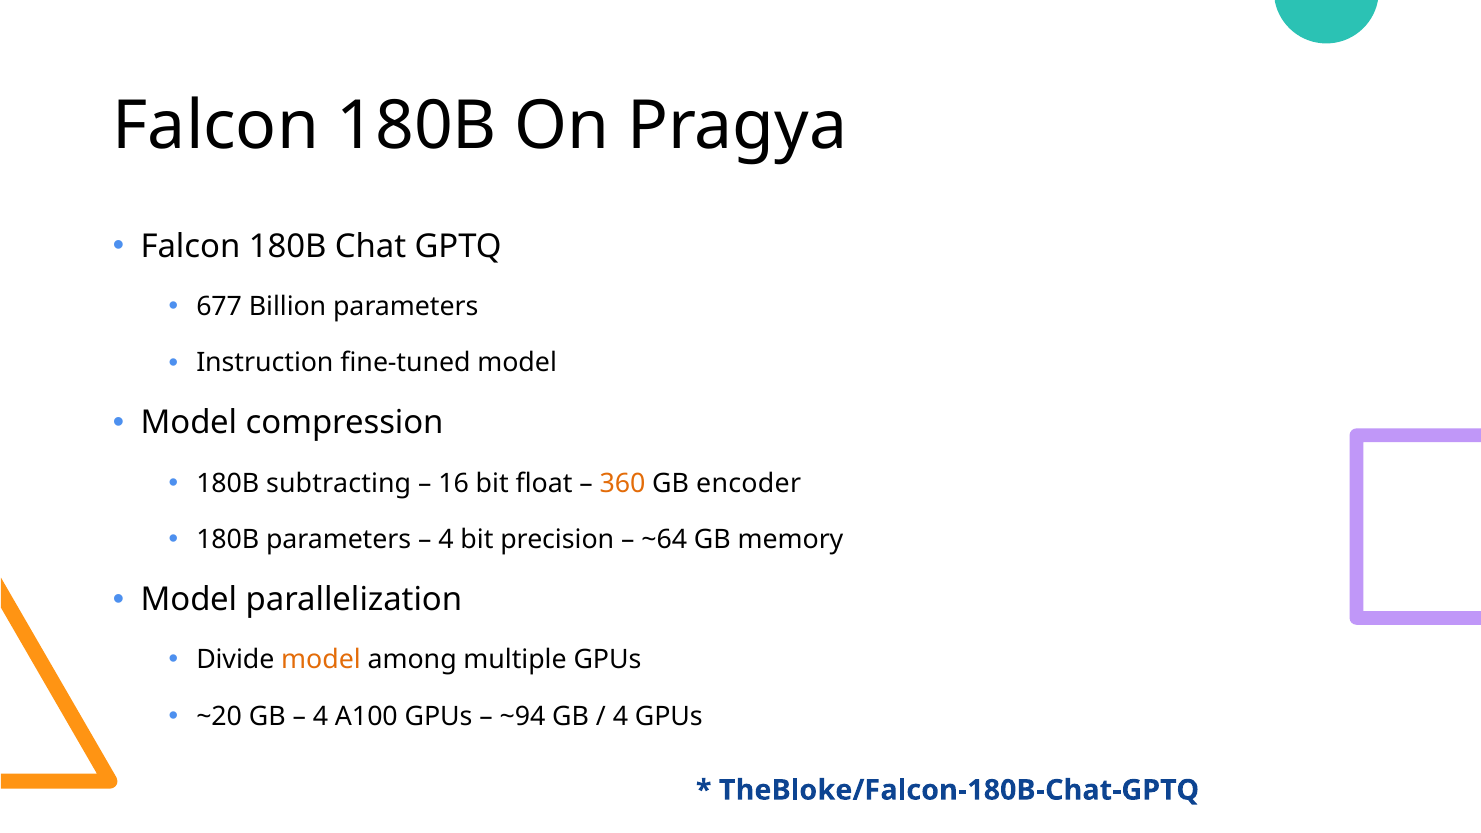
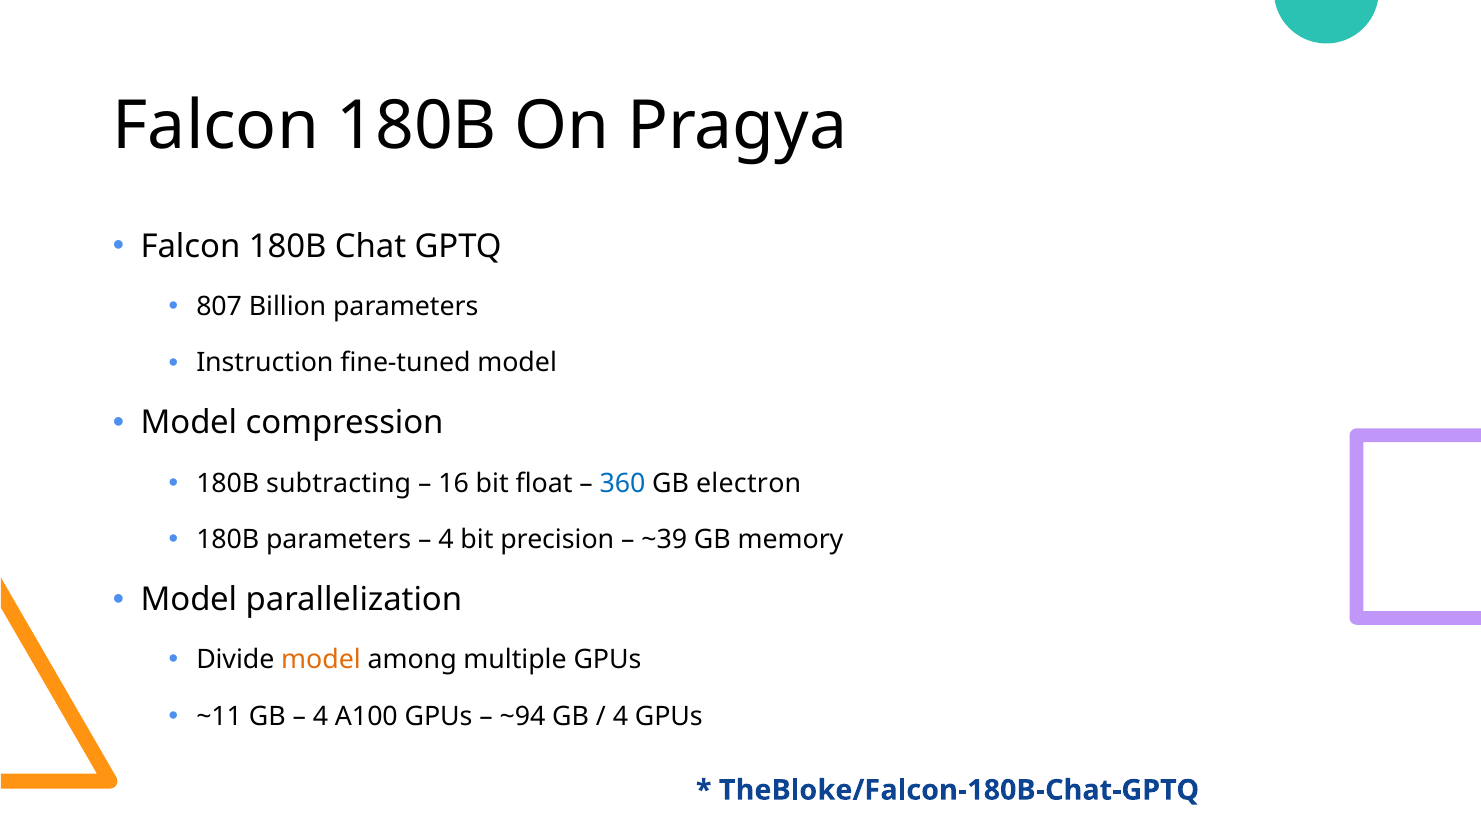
677: 677 -> 807
360 colour: orange -> blue
encoder: encoder -> electron
~64: ~64 -> ~39
~20: ~20 -> ~11
